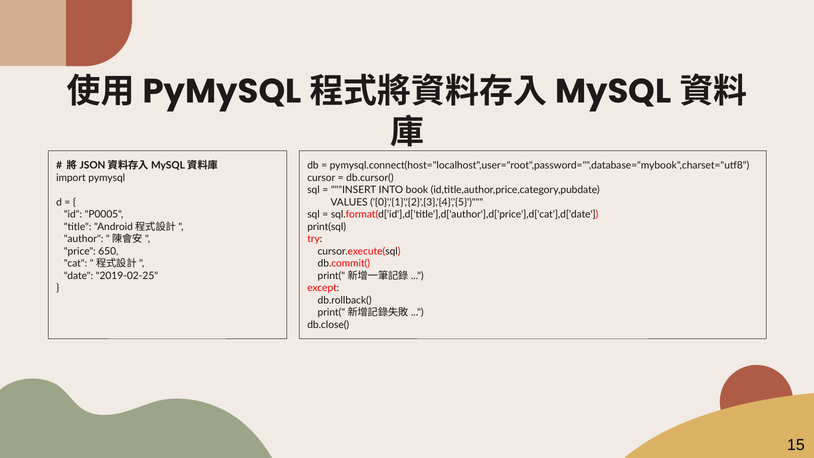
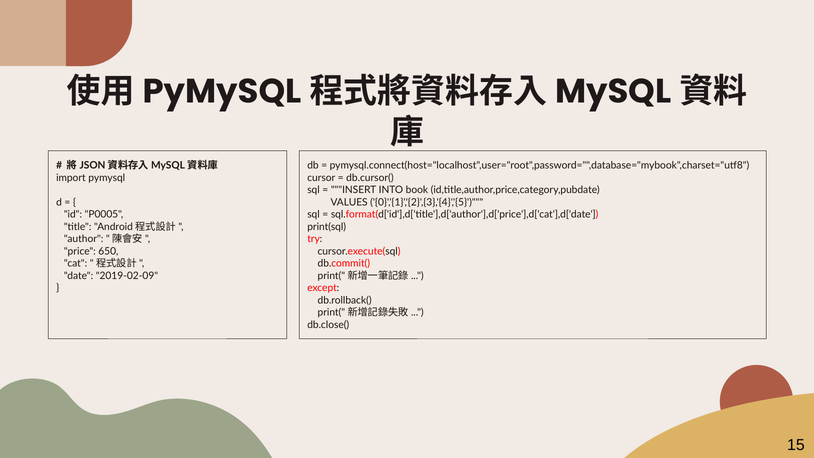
2019-02-25: 2019-02-25 -> 2019-02-09
